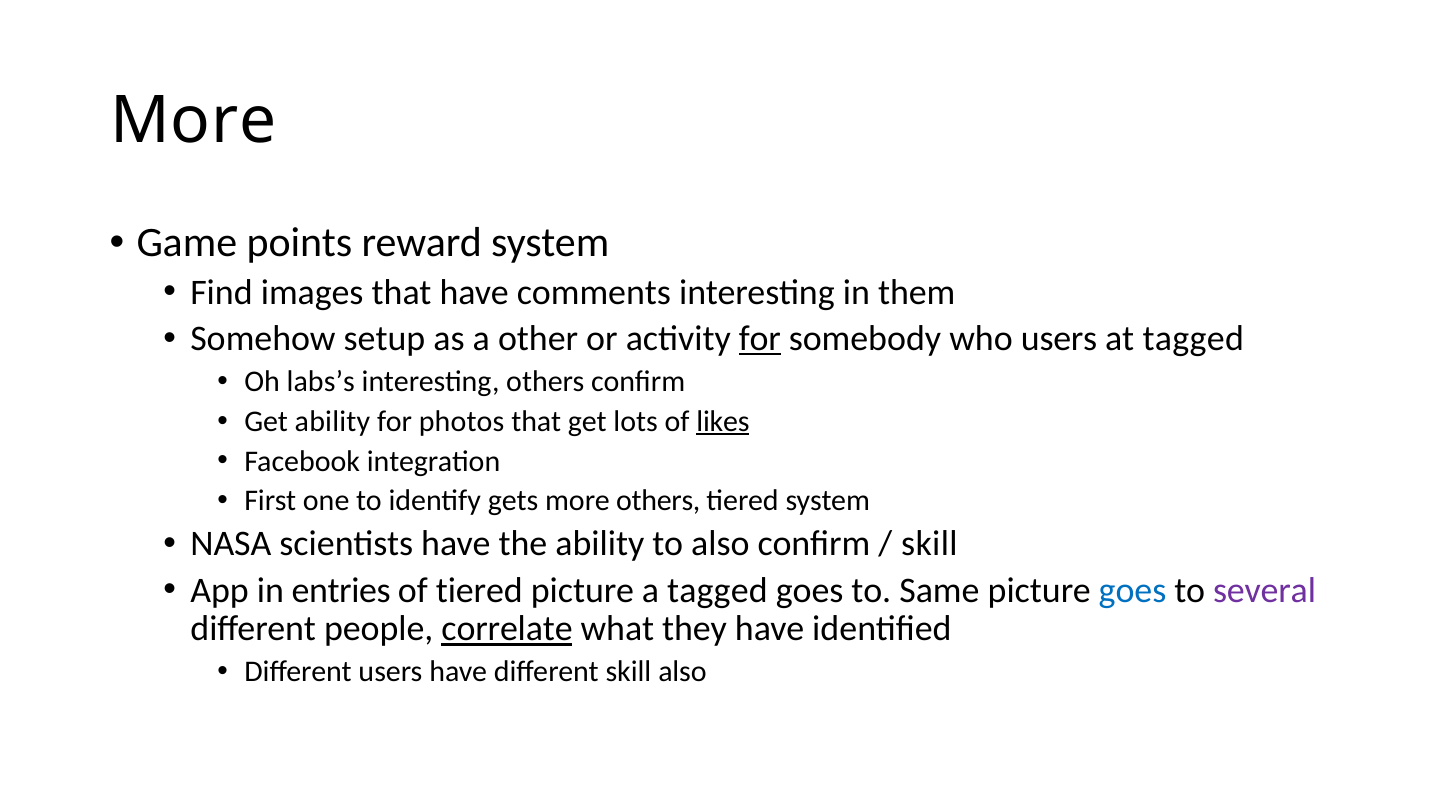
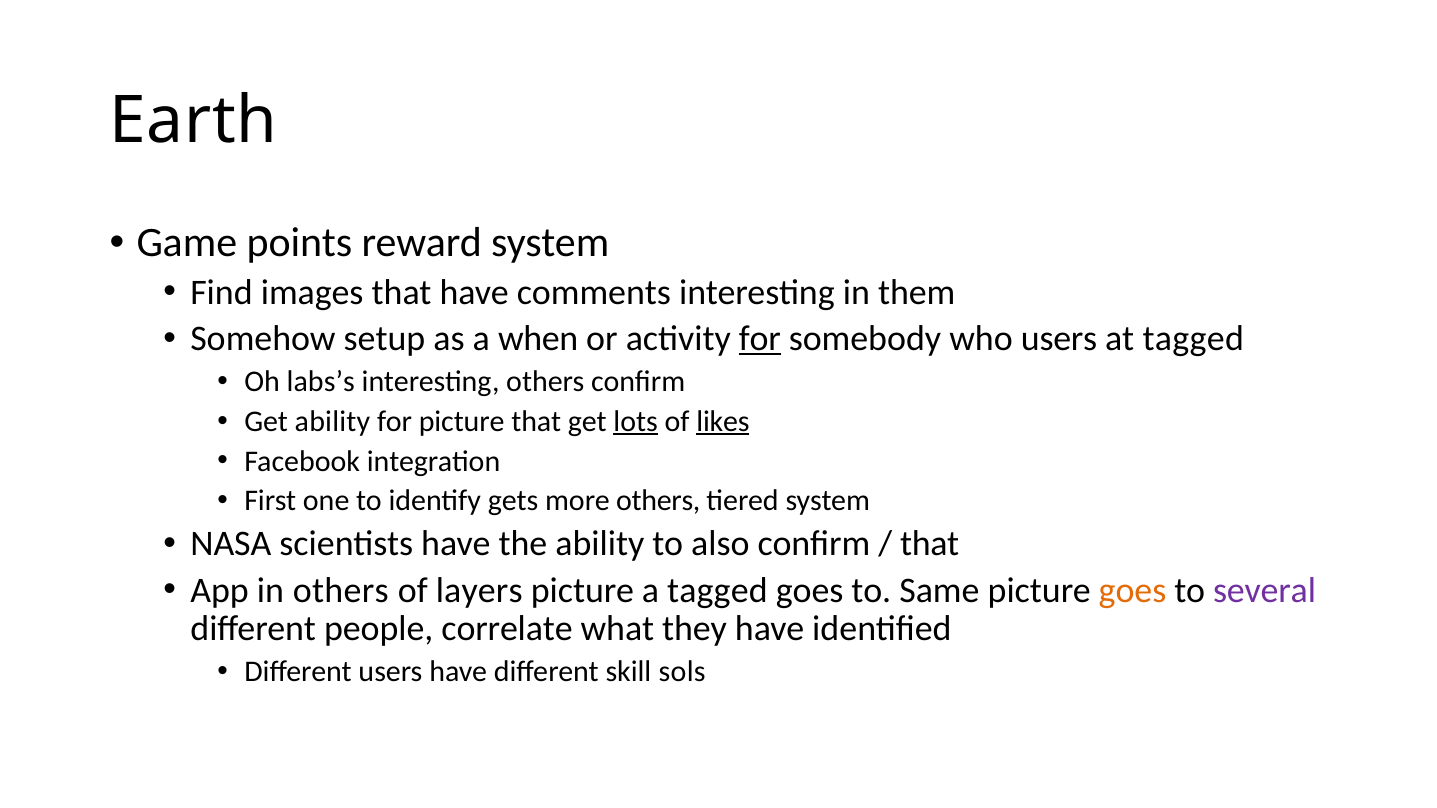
More at (193, 121): More -> Earth
other: other -> when
for photos: photos -> picture
lots underline: none -> present
skill at (929, 544): skill -> that
in entries: entries -> others
of tiered: tiered -> layers
goes at (1133, 590) colour: blue -> orange
correlate underline: present -> none
skill also: also -> sols
